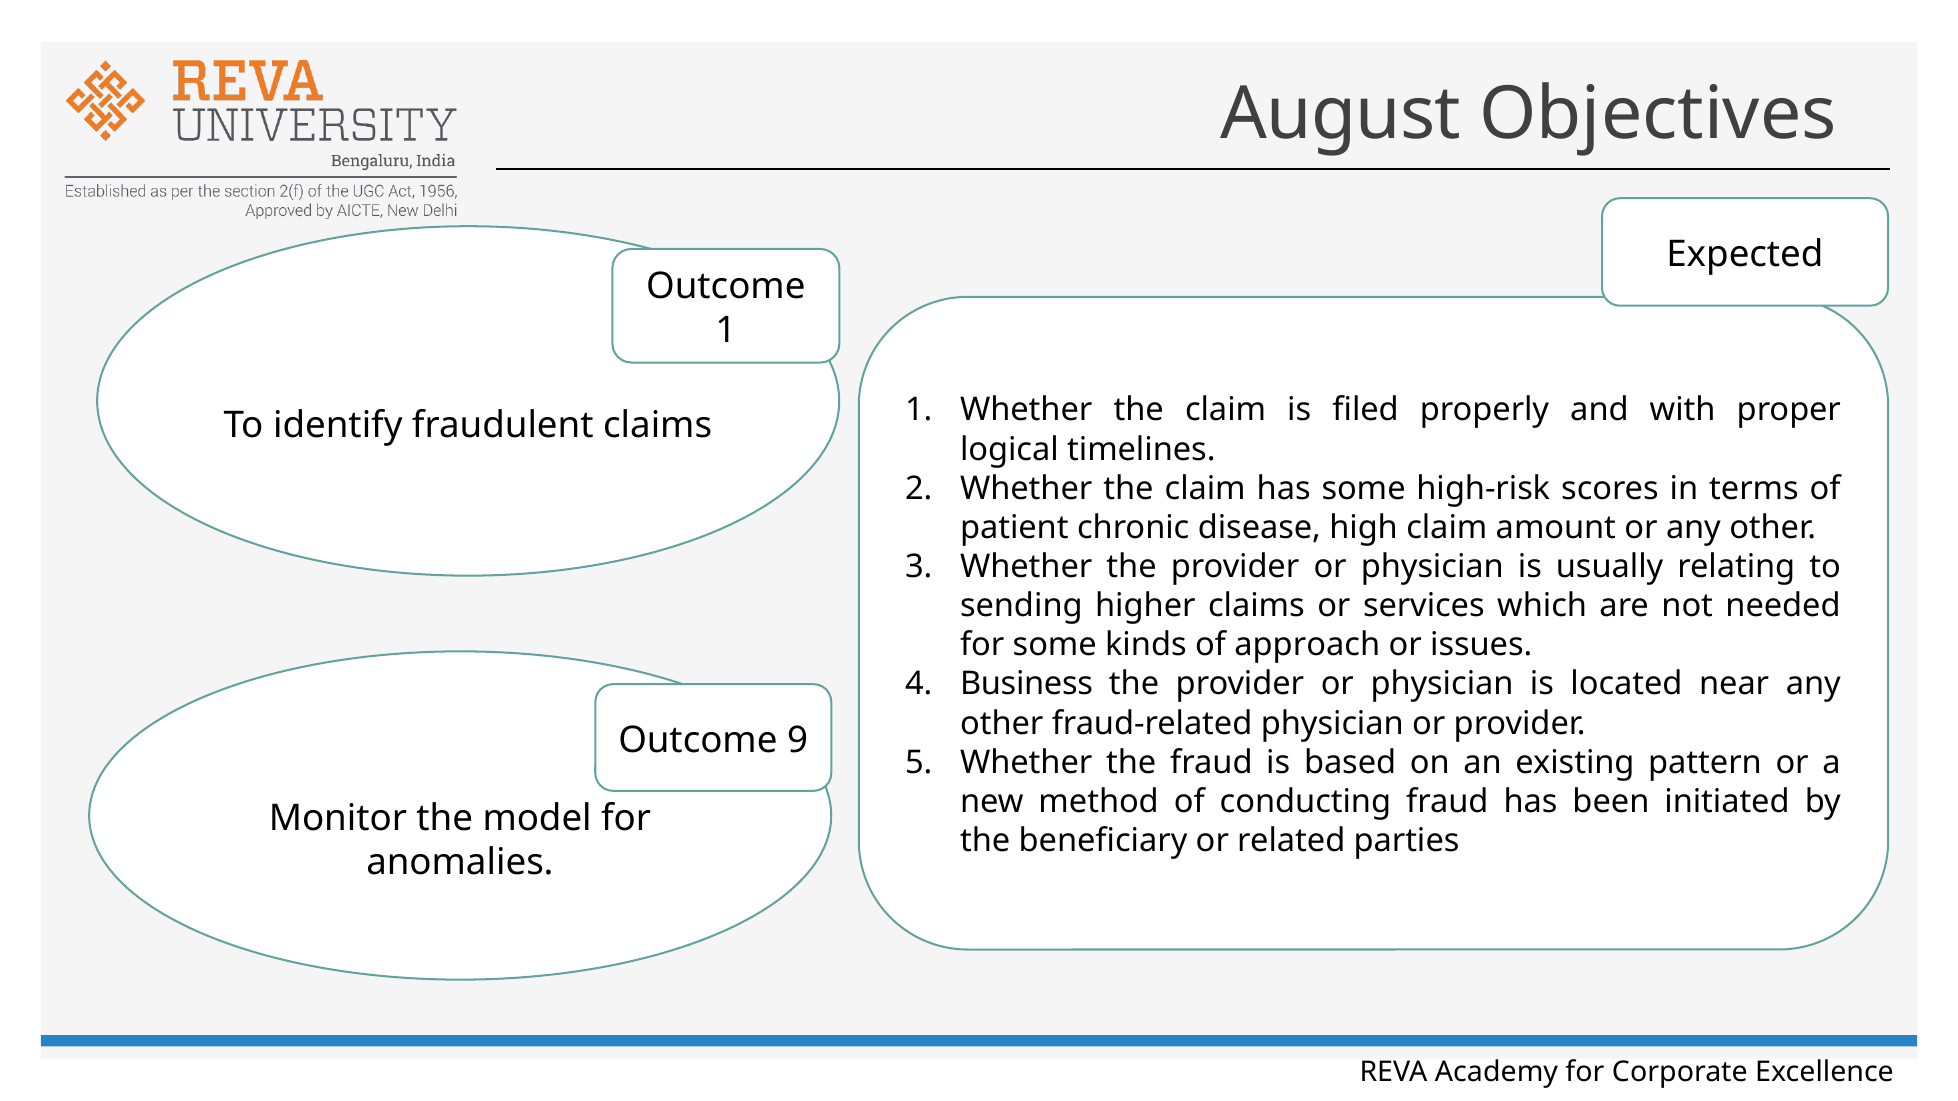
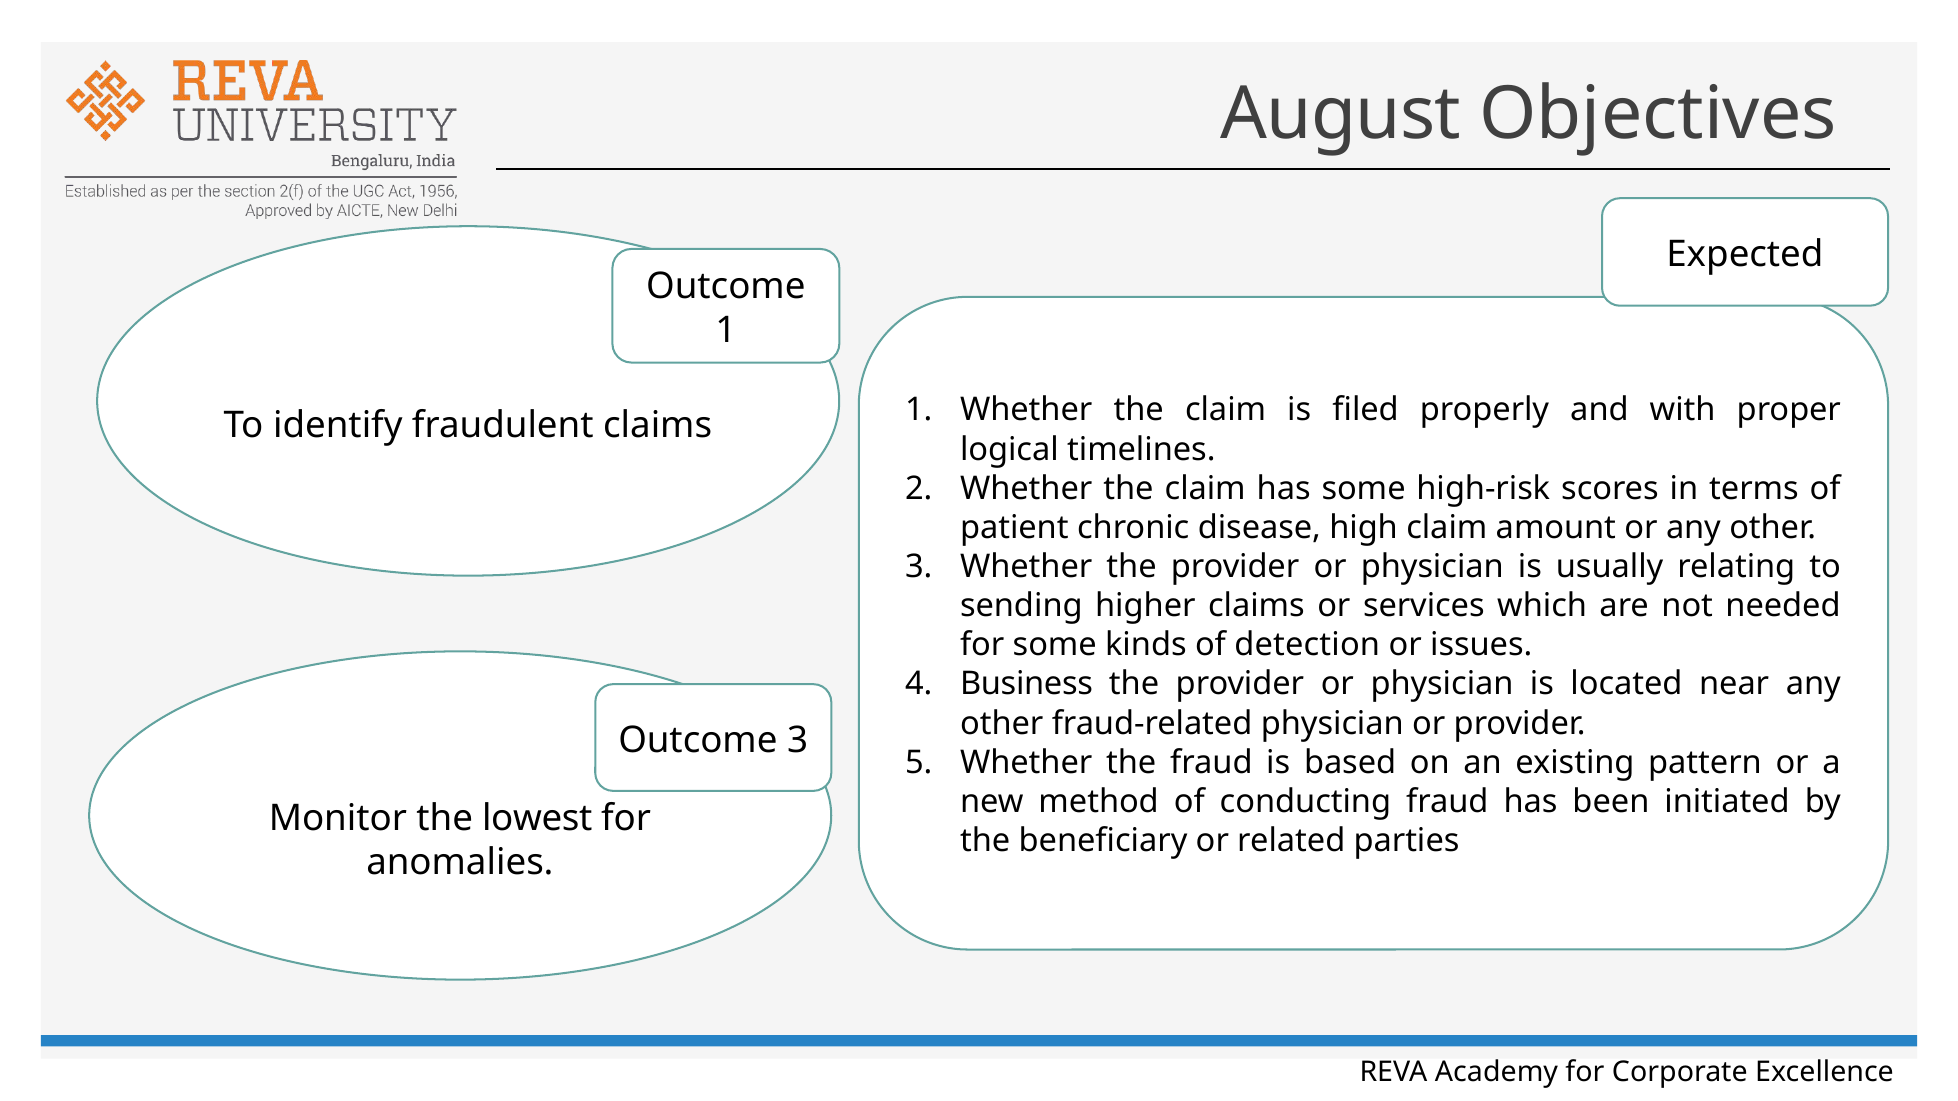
approach: approach -> detection
Outcome 9: 9 -> 3
model: model -> lowest
